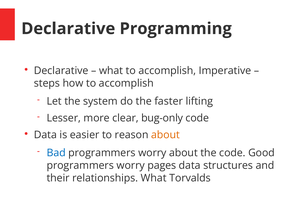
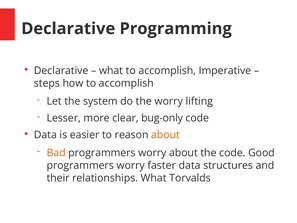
the faster: faster -> worry
Bad colour: blue -> orange
pages: pages -> faster
